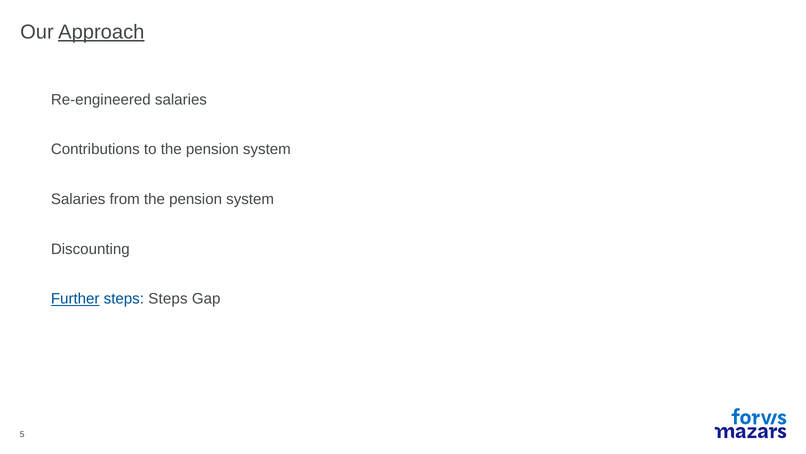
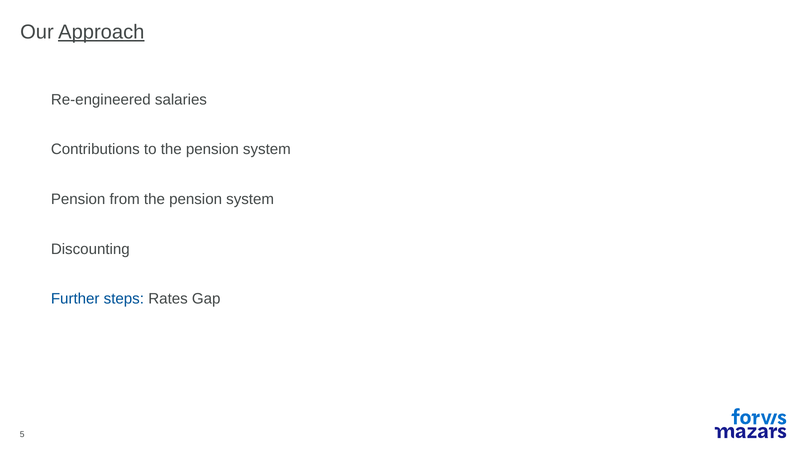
Salaries at (78, 199): Salaries -> Pension
Further underline: present -> none
steps Steps: Steps -> Rates
